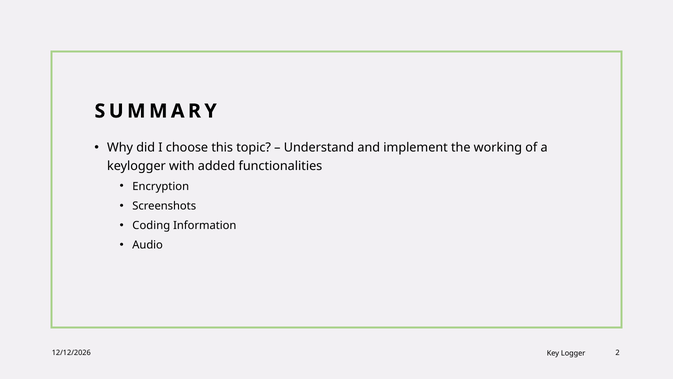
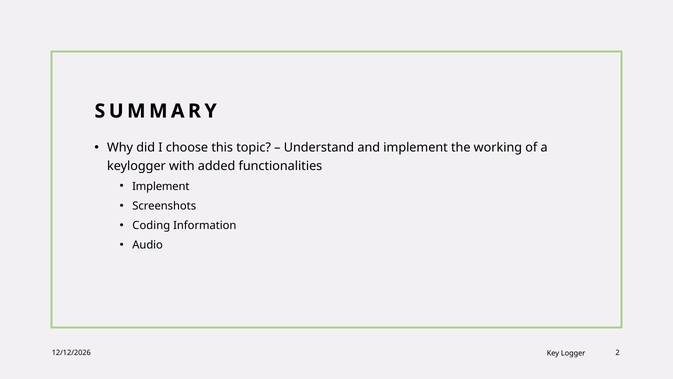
Encryption at (161, 186): Encryption -> Implement
